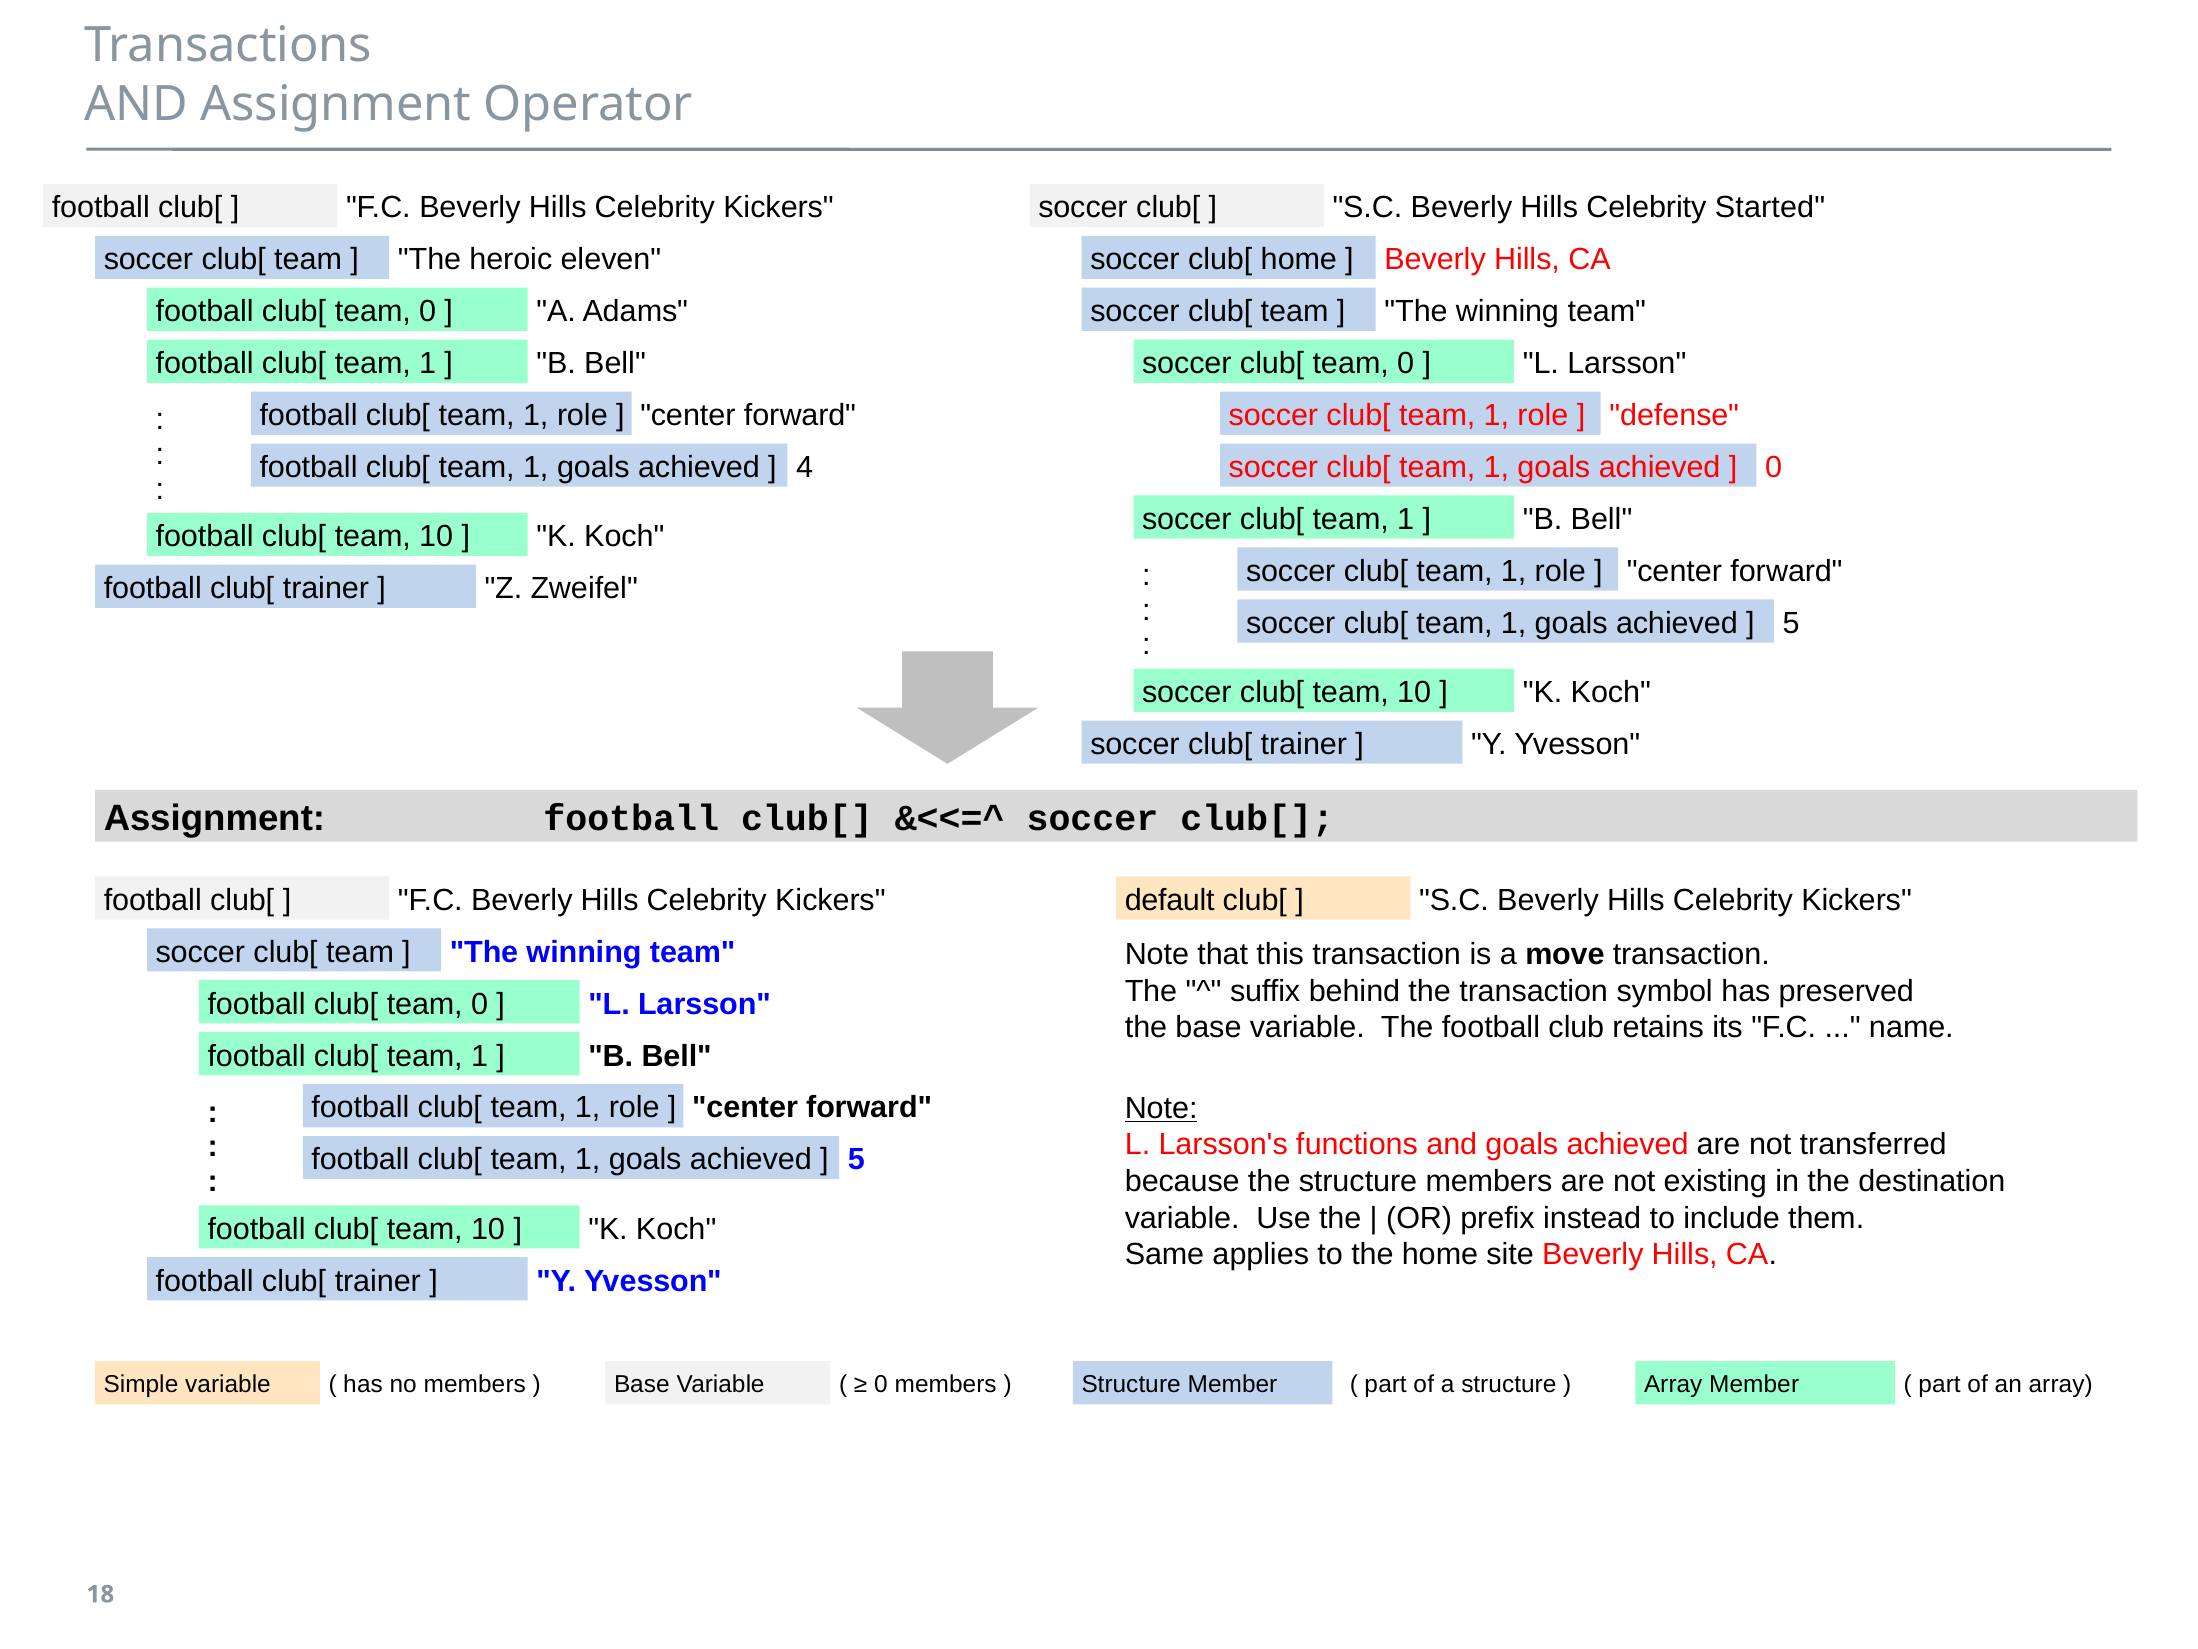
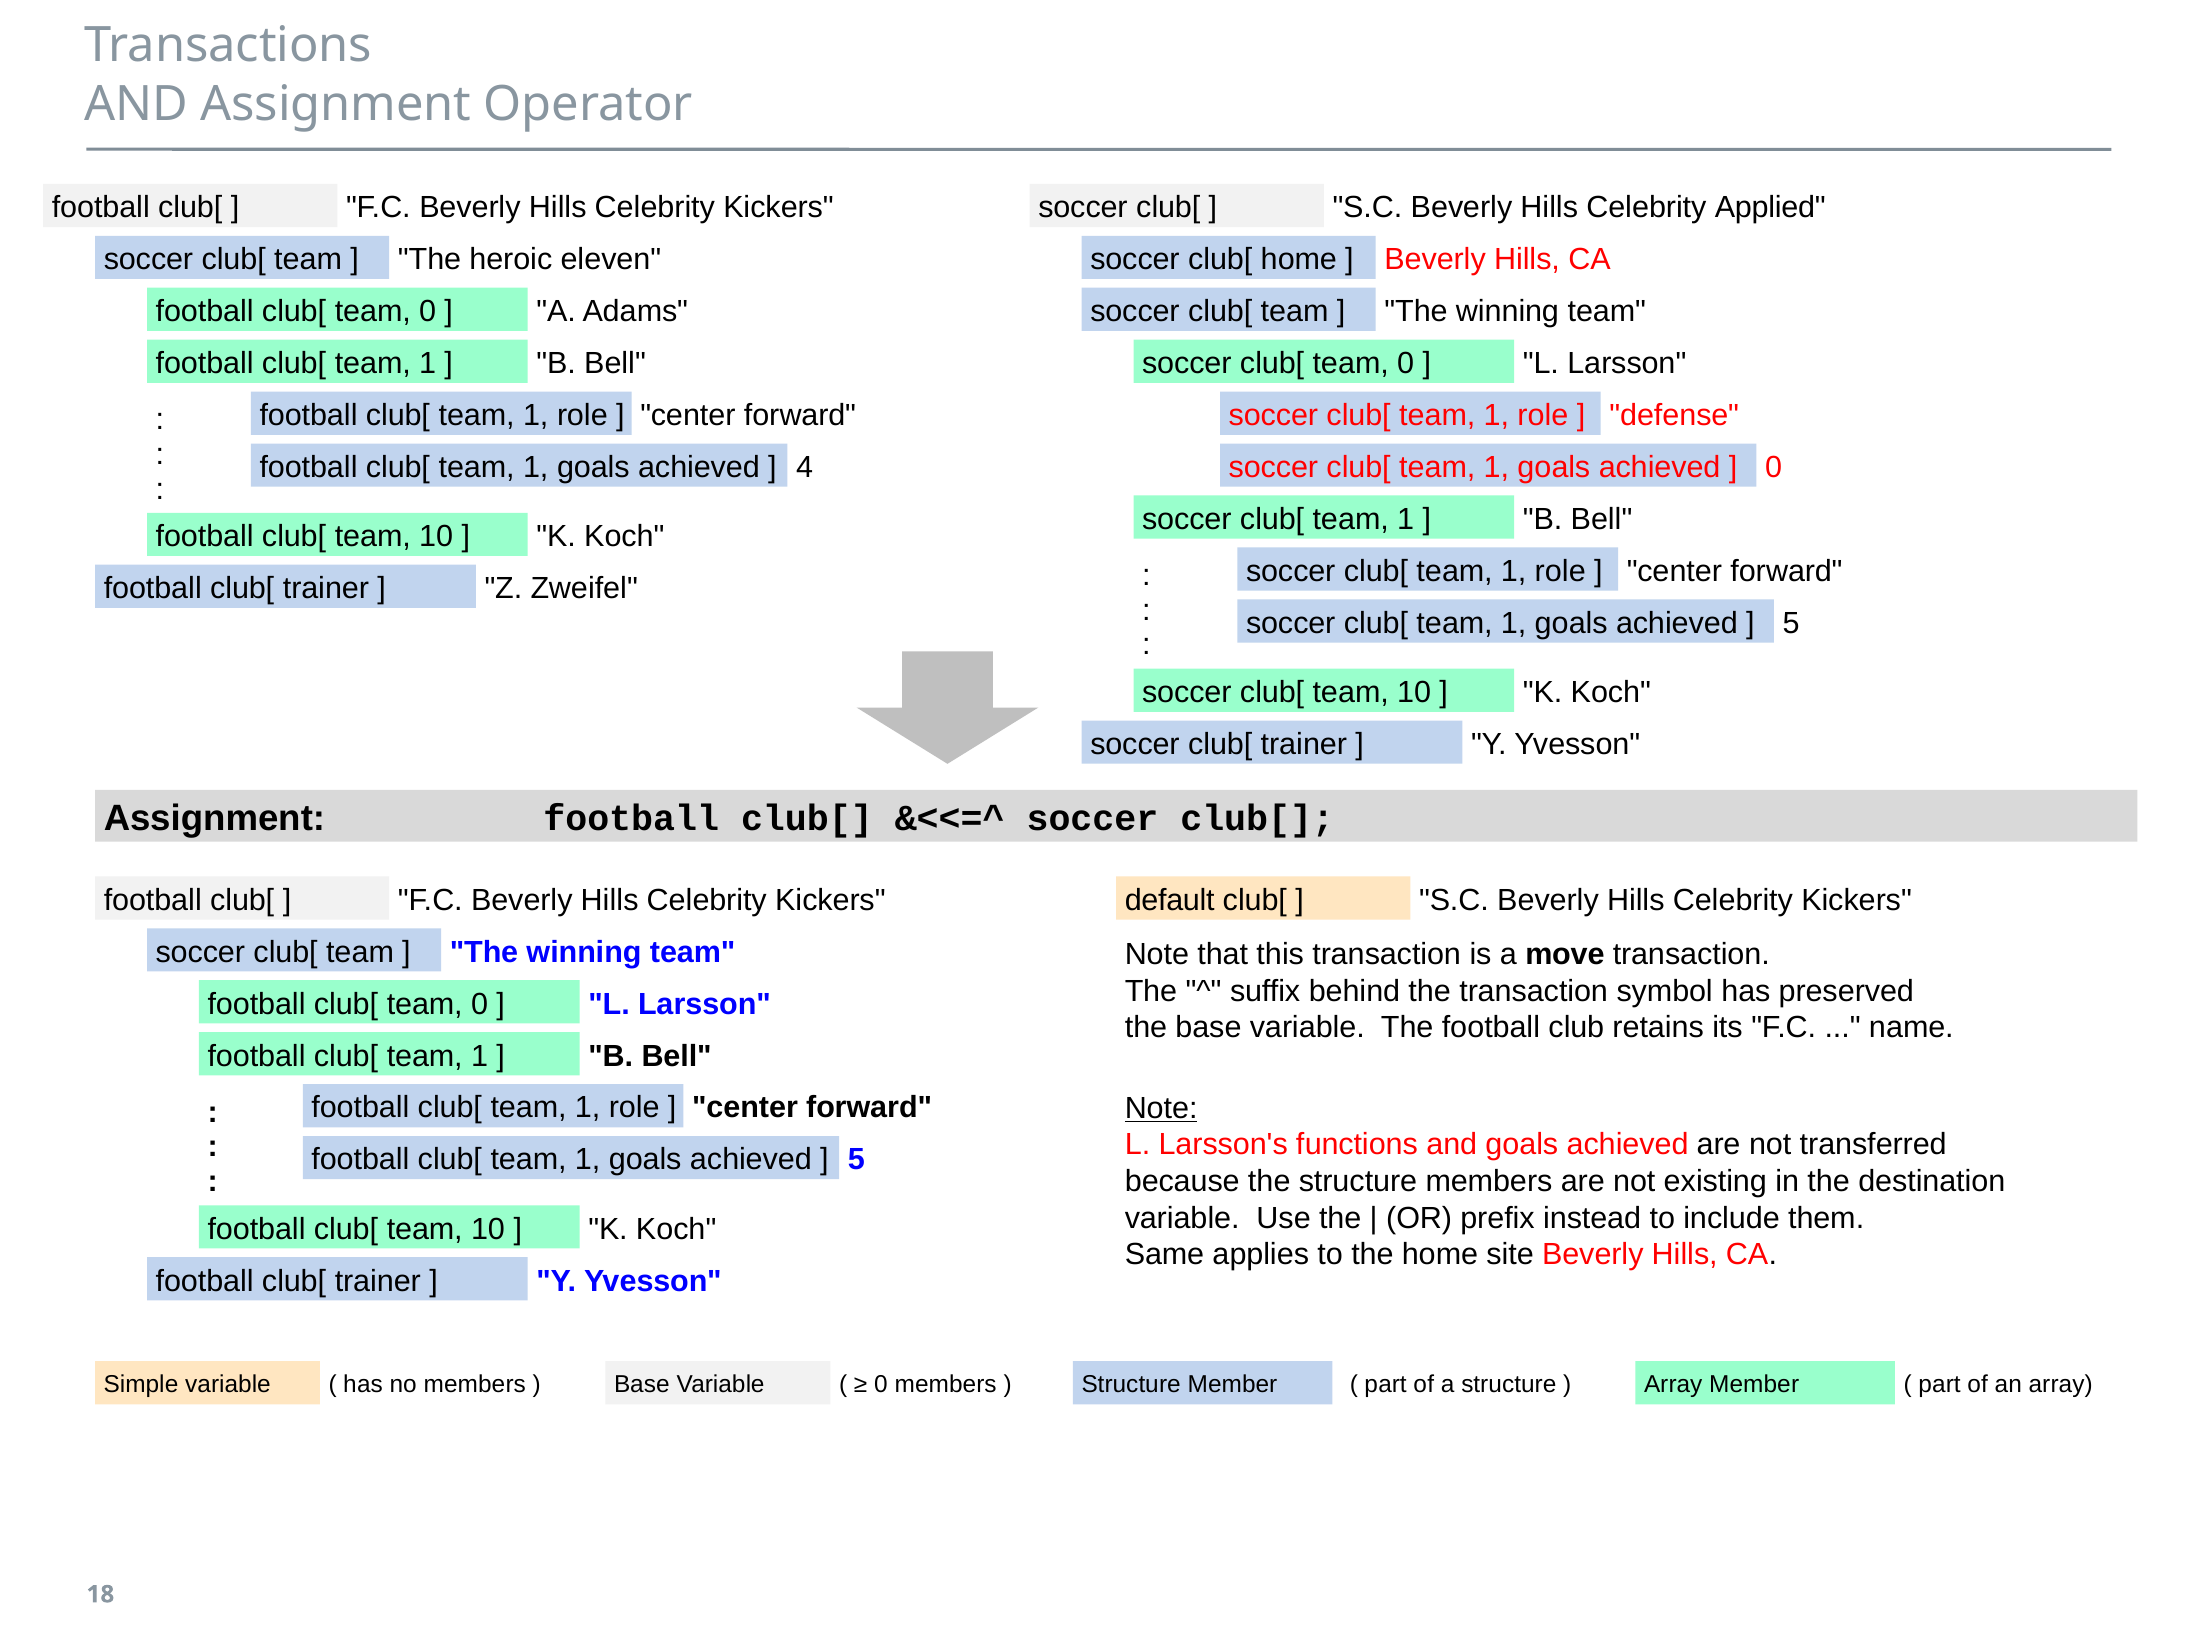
Started: Started -> Applied
